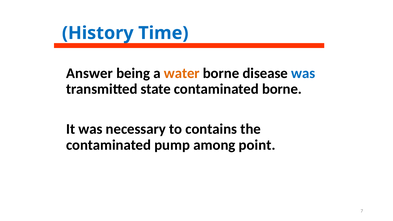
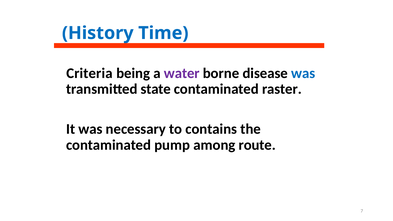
Answer: Answer -> Criteria
water colour: orange -> purple
contaminated borne: borne -> raster
point: point -> route
